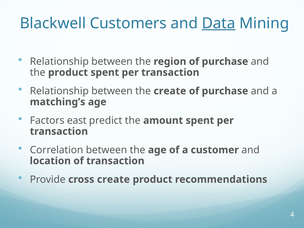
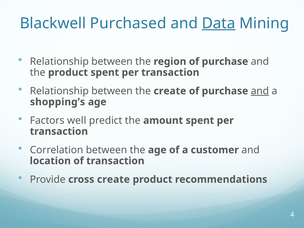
Customers: Customers -> Purchased
and at (260, 91) underline: none -> present
matching’s: matching’s -> shopping’s
east: east -> well
